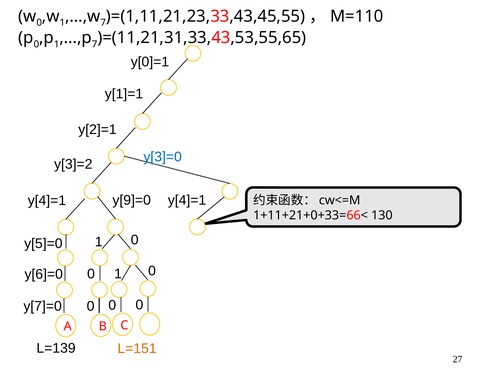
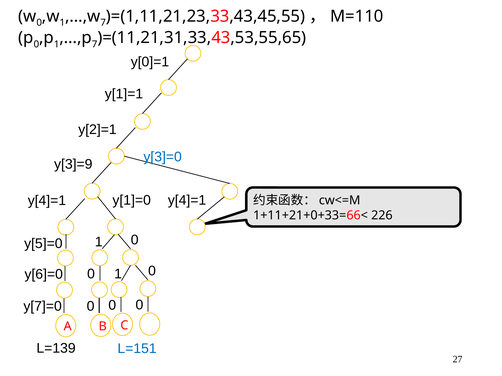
y[3]=2: y[3]=2 -> y[3]=9
y[9]=0: y[9]=0 -> y[1]=0
130: 130 -> 226
L=151 colour: orange -> blue
